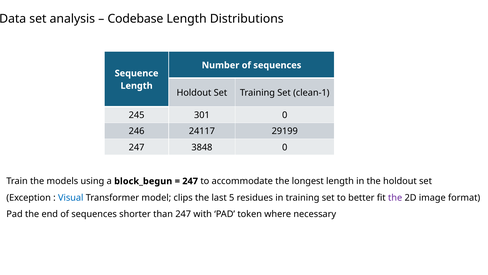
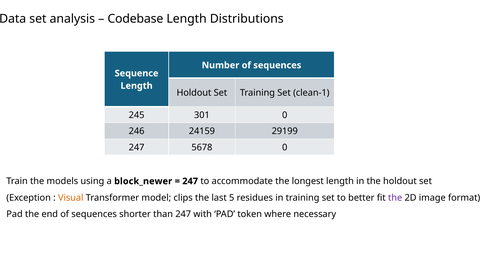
24117: 24117 -> 24159
3848: 3848 -> 5678
block_begun: block_begun -> block_newer
Visual colour: blue -> orange
